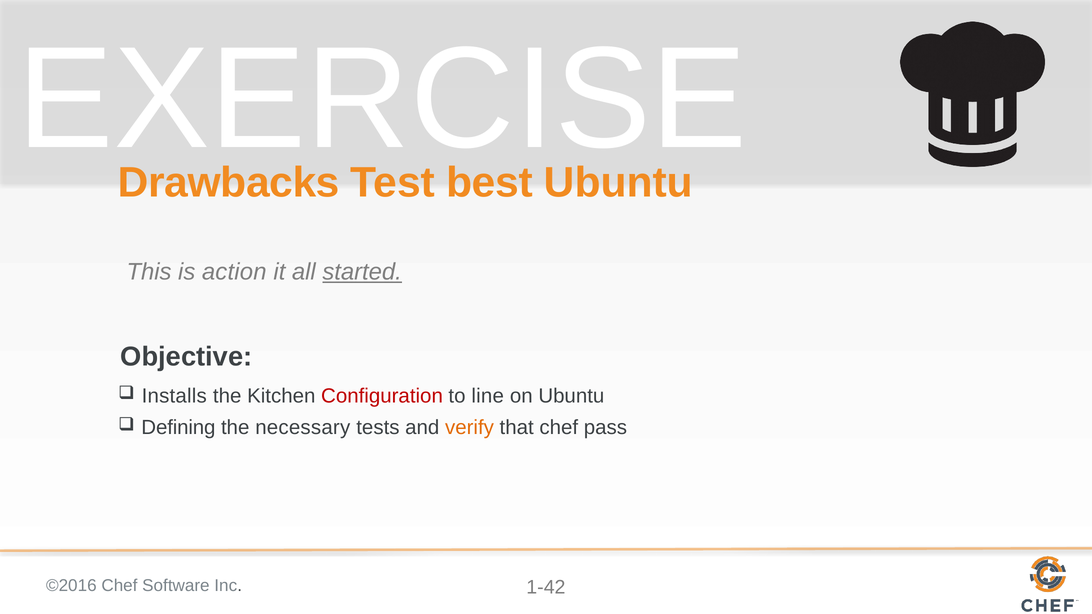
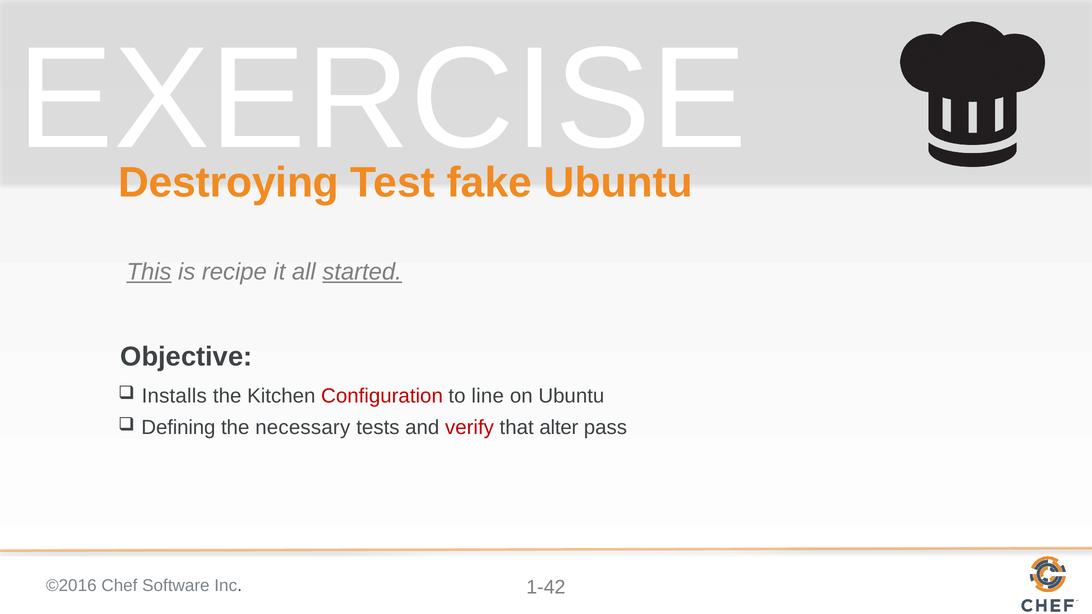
Drawbacks: Drawbacks -> Destroying
best: best -> fake
This underline: none -> present
action: action -> recipe
verify colour: orange -> red
that chef: chef -> alter
